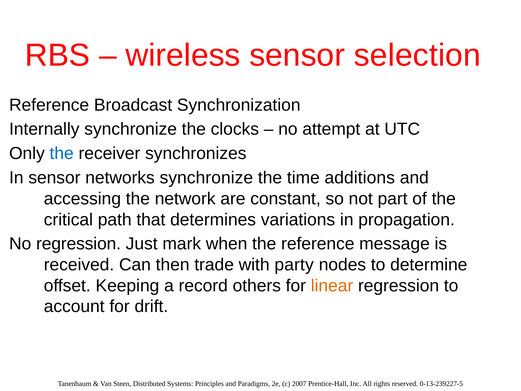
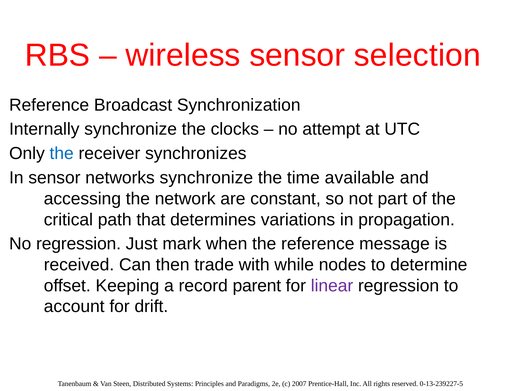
additions: additions -> available
party: party -> while
others: others -> parent
linear colour: orange -> purple
